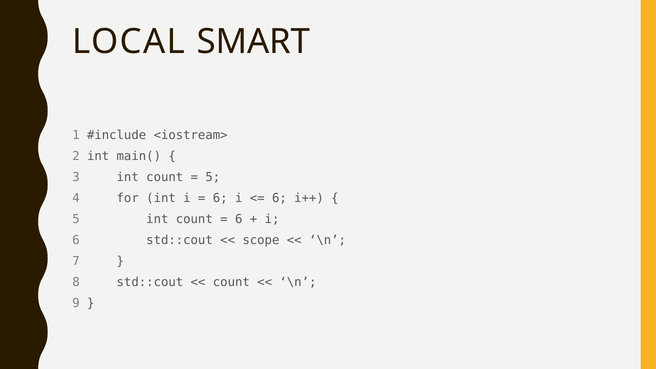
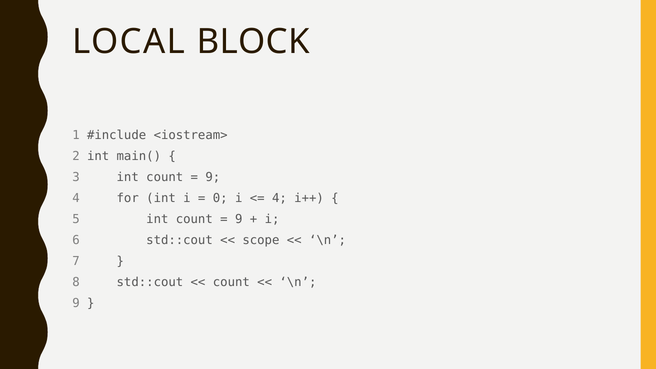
SMART: SMART -> BLOCK
5 at (213, 177): 5 -> 9
6 at (220, 198): 6 -> 0
6 at (279, 198): 6 -> 4
6 at (239, 219): 6 -> 9
